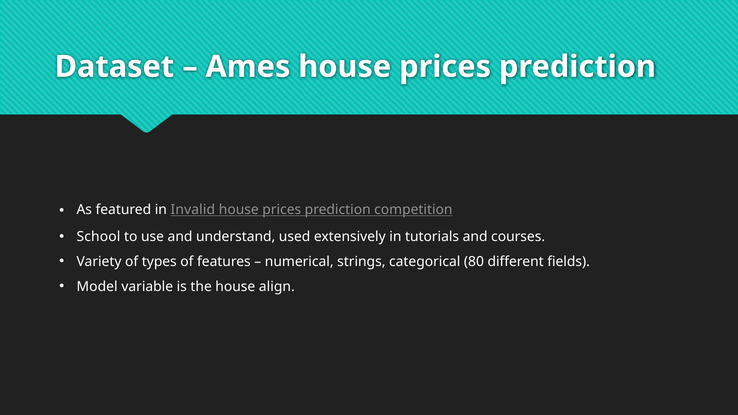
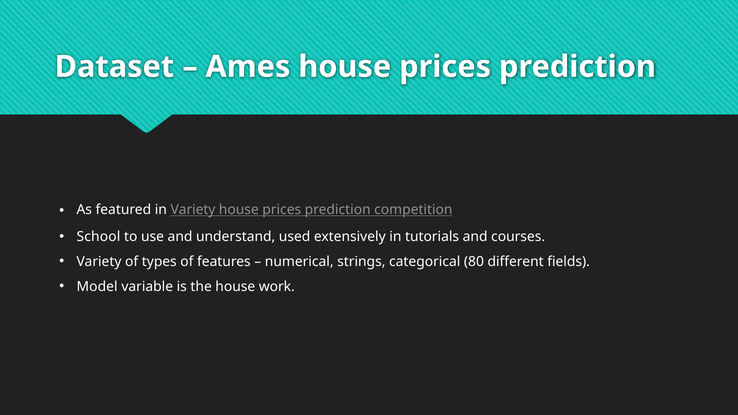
in Invalid: Invalid -> Variety
align: align -> work
